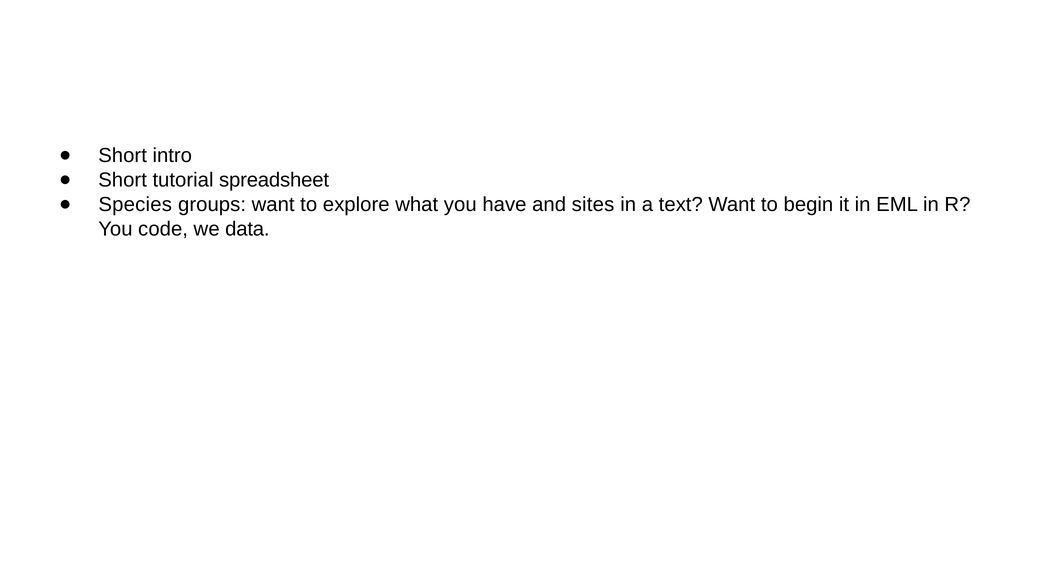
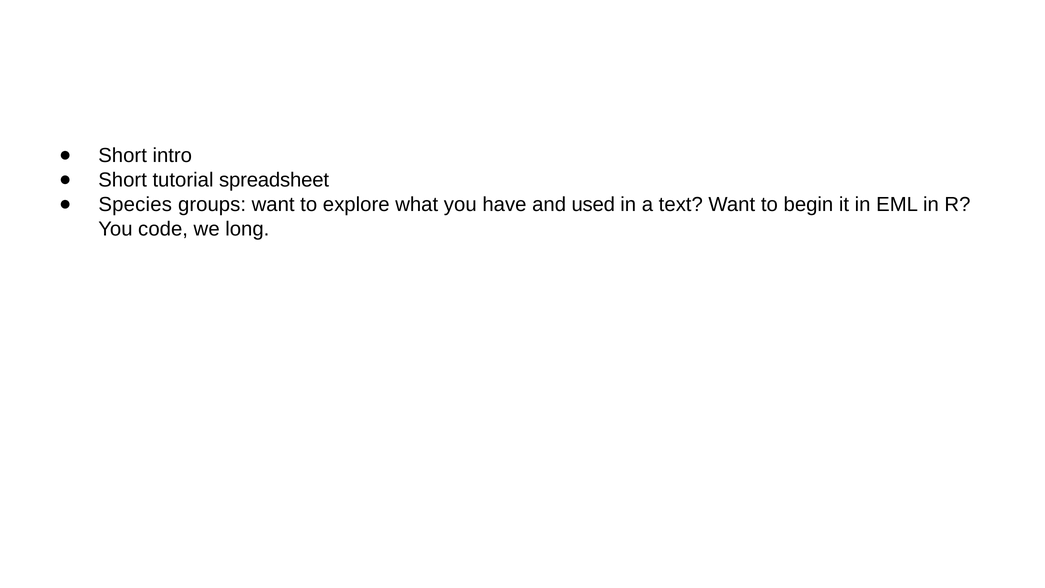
sites: sites -> used
data: data -> long
